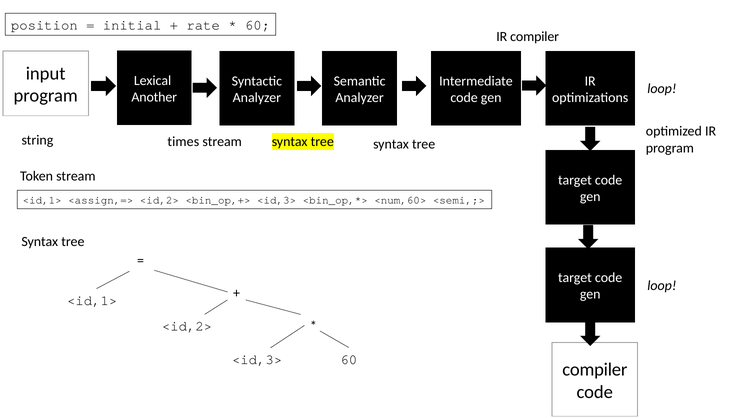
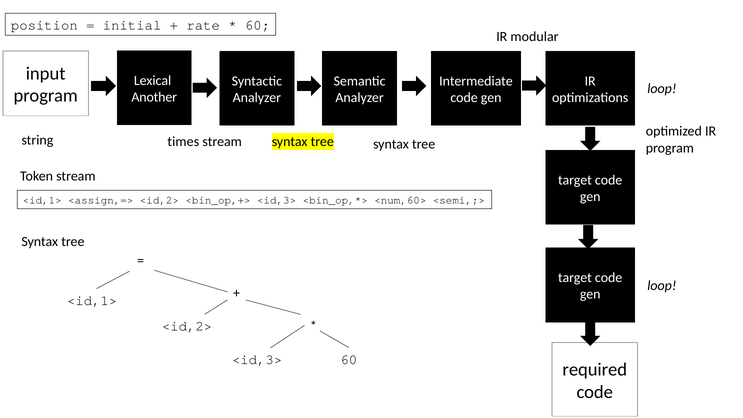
IR compiler: compiler -> modular
compiler at (595, 370): compiler -> required
